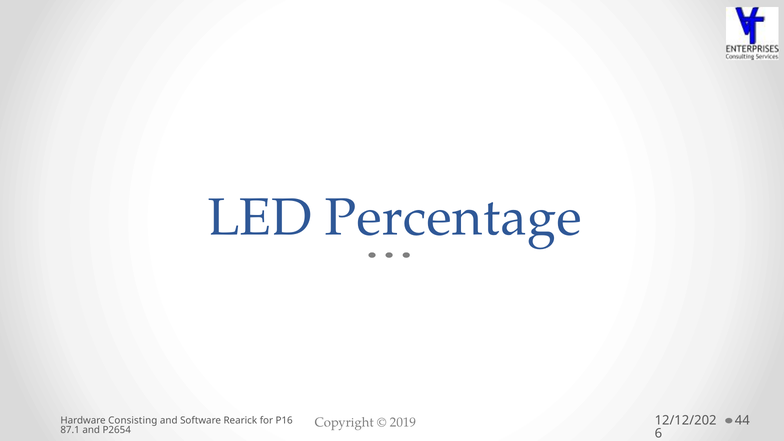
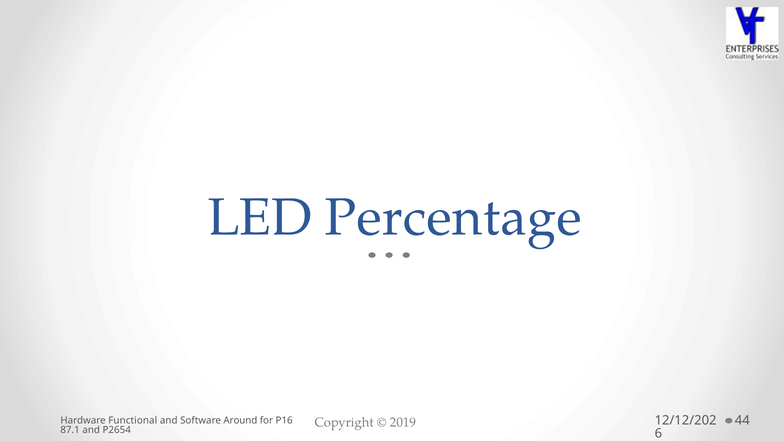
Consisting: Consisting -> Functional
Rearick: Rearick -> Around
